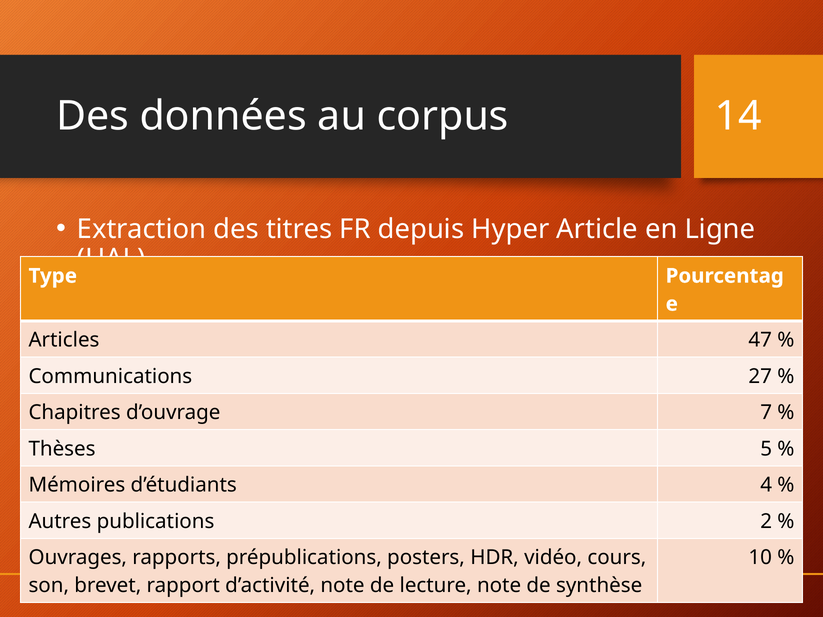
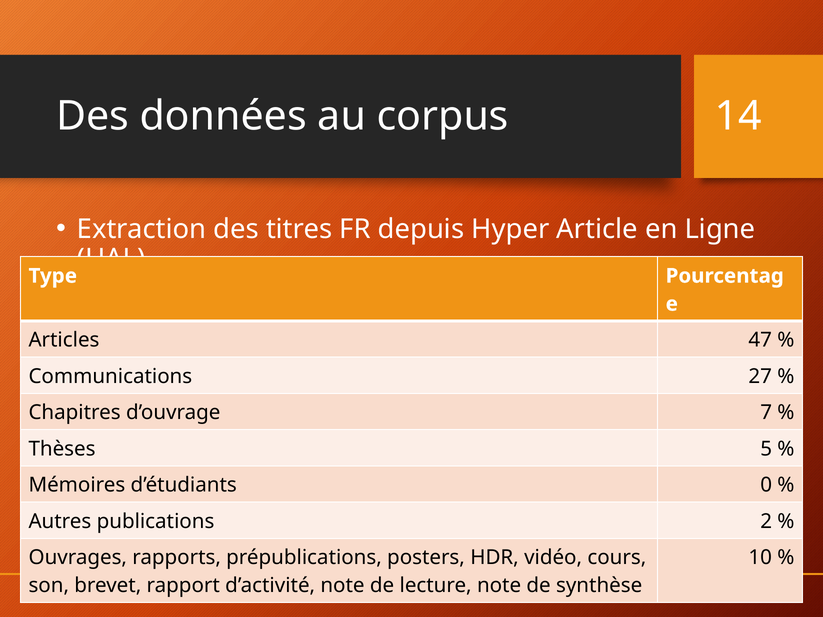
4: 4 -> 0
